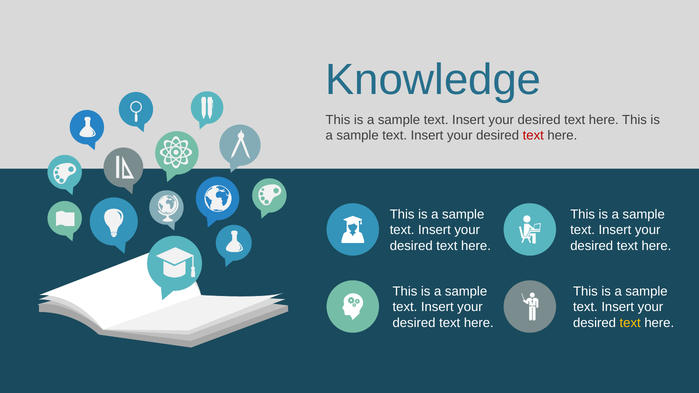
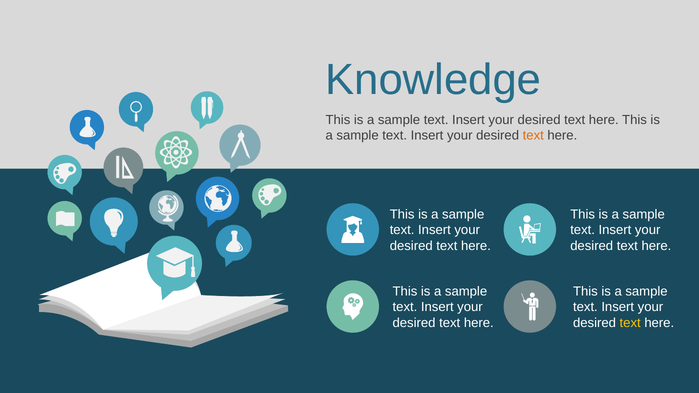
text at (533, 136) colour: red -> orange
